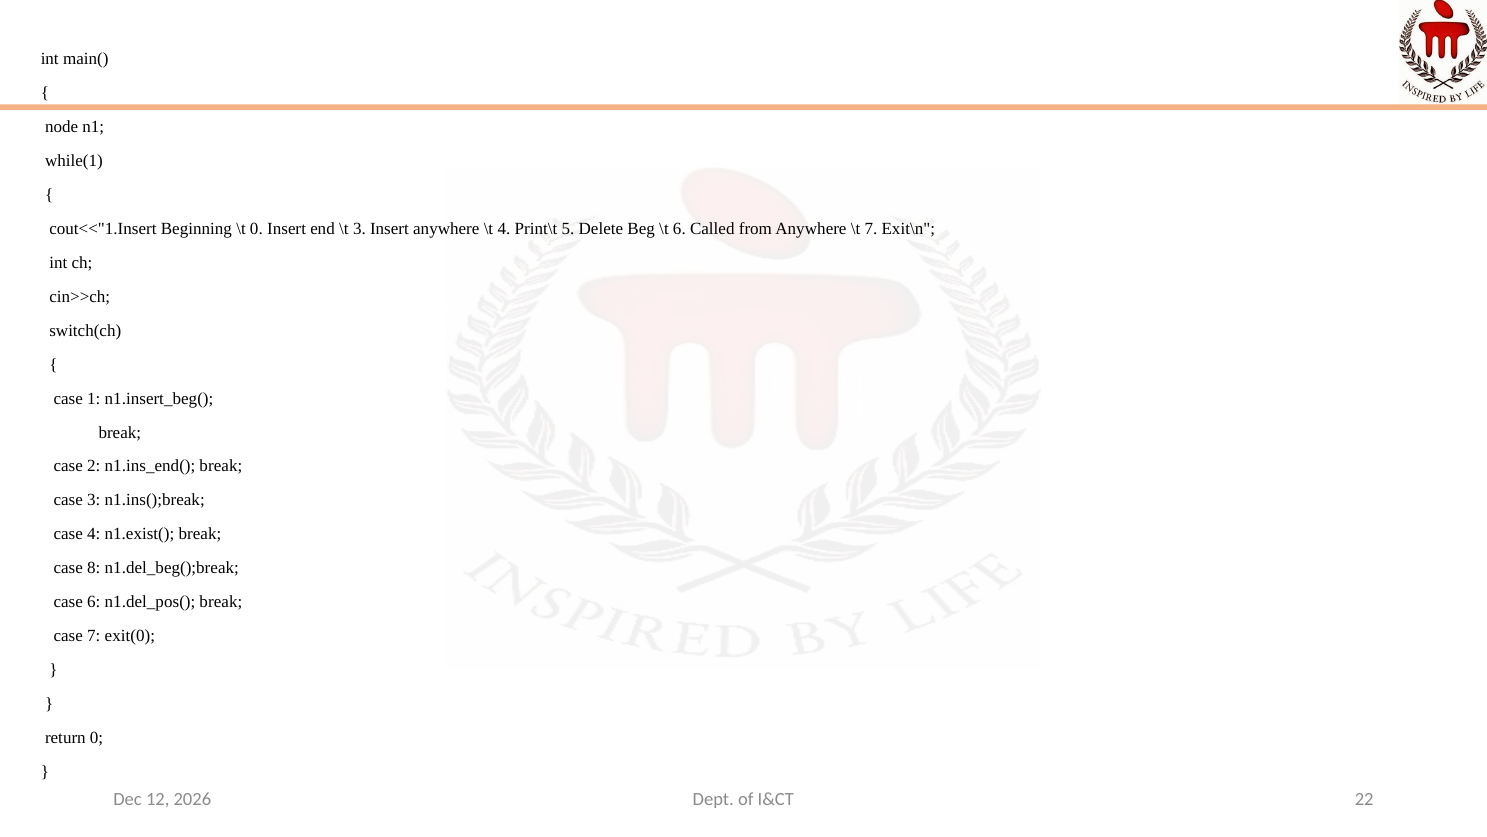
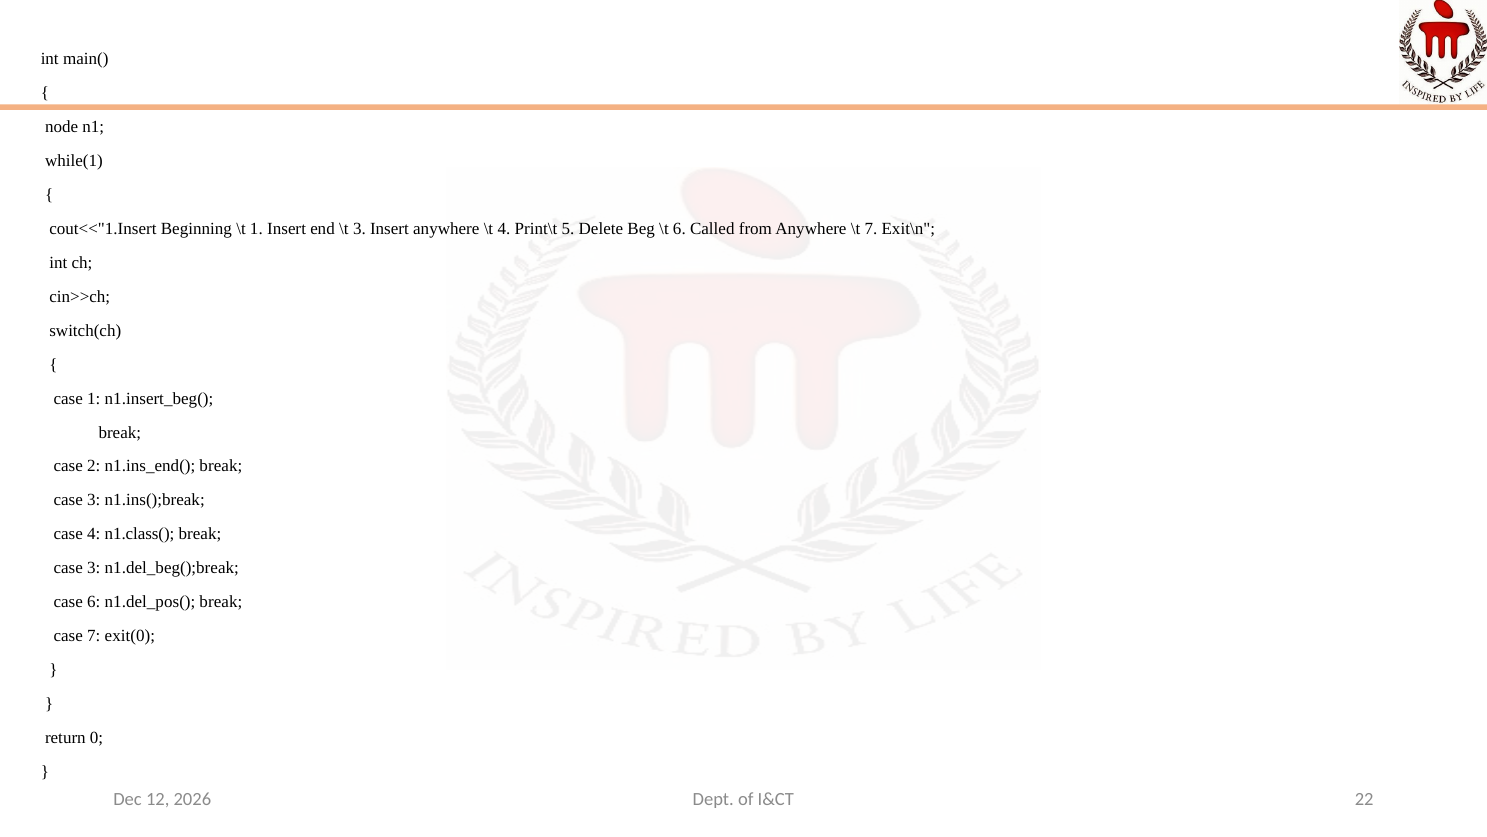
\t 0: 0 -> 1
n1.exist(: n1.exist( -> n1.class(
8 at (94, 568): 8 -> 3
